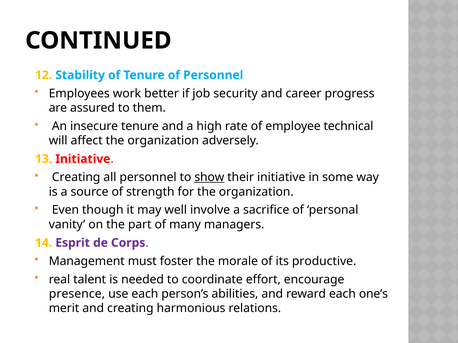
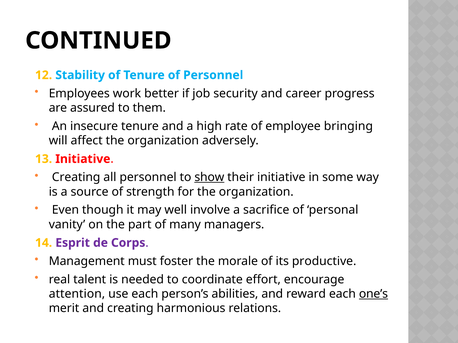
technical: technical -> bringing
presence: presence -> attention
one’s underline: none -> present
